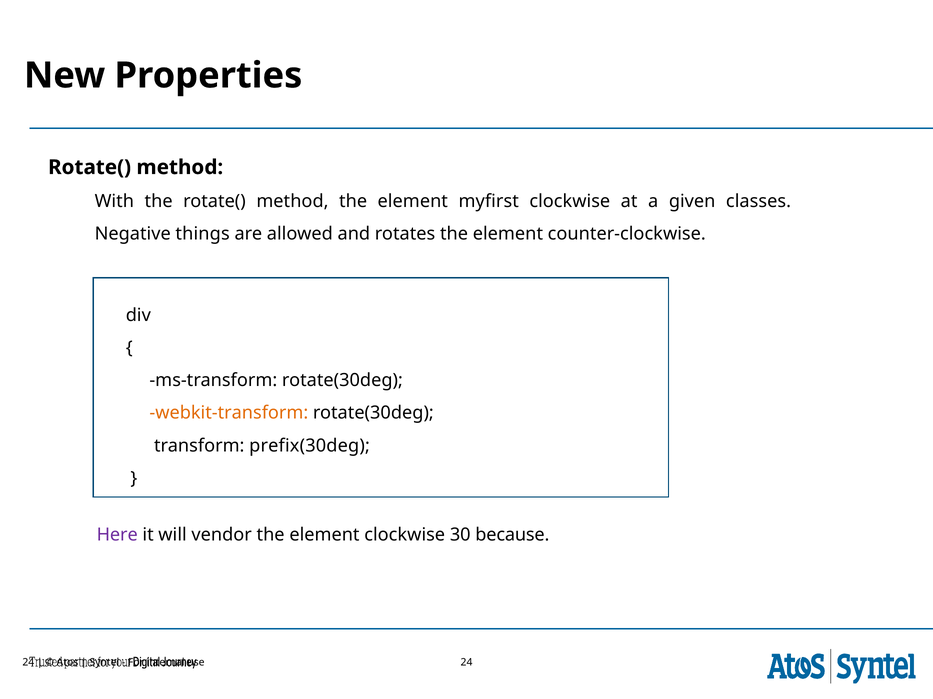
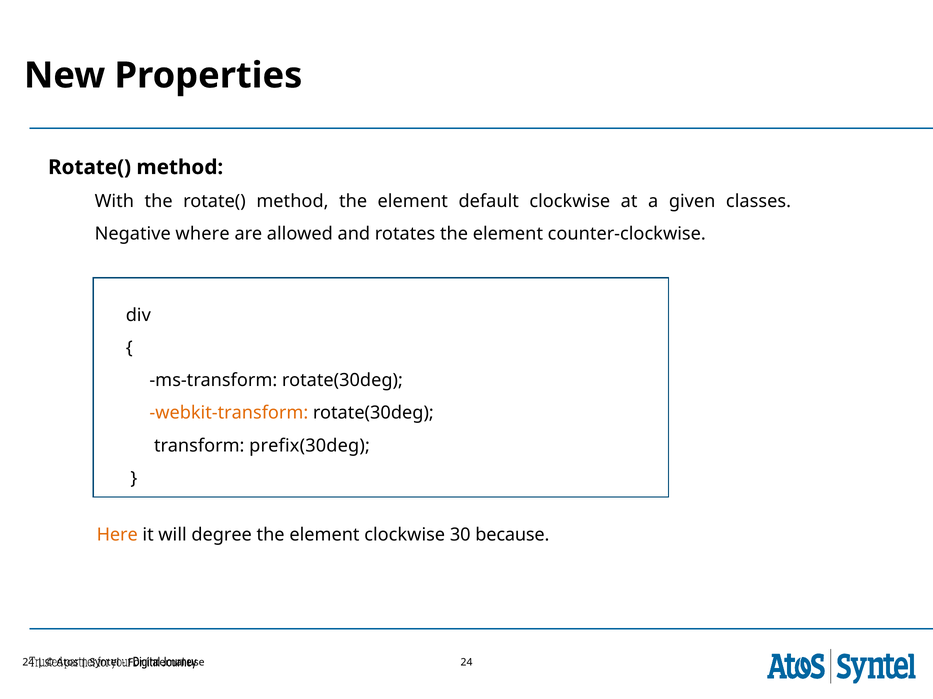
myfirst: myfirst -> default
things: things -> where
Here colour: purple -> orange
vendor: vendor -> degree
